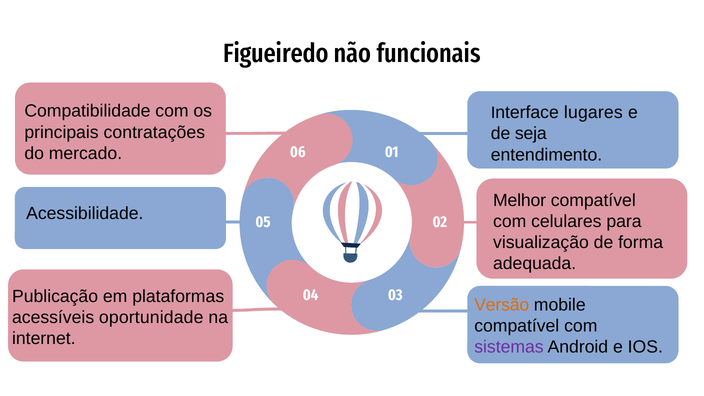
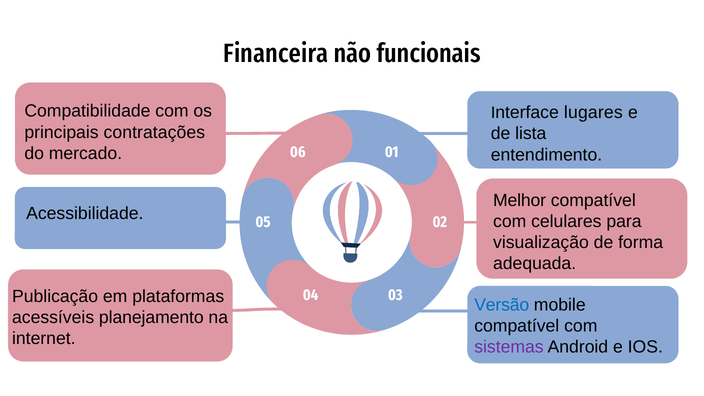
Figueiredo: Figueiredo -> Financeira
seja: seja -> lista
Versão colour: orange -> blue
oportunidade: oportunidade -> planejamento
